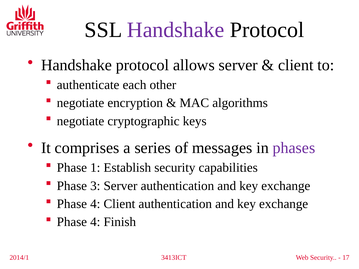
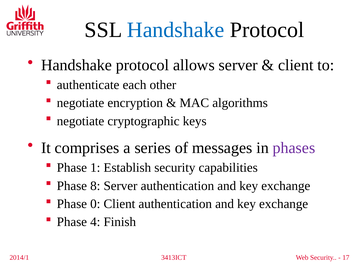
Handshake at (176, 30) colour: purple -> blue
3: 3 -> 8
4 at (95, 204): 4 -> 0
